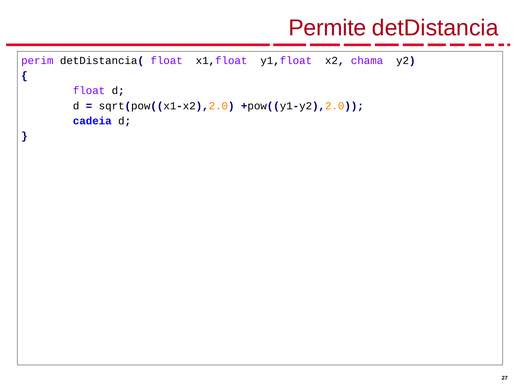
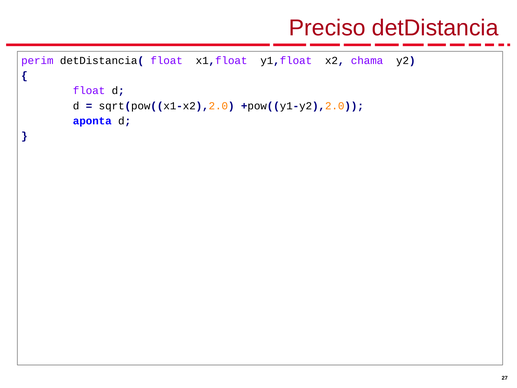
Permite: Permite -> Preciso
cadeia: cadeia -> aponta
